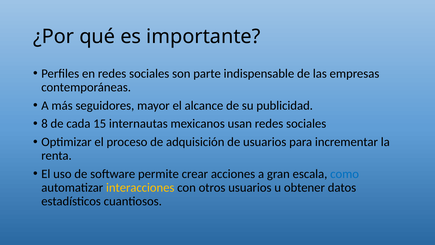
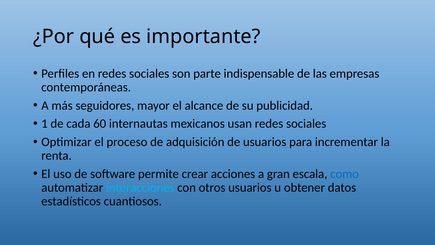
8: 8 -> 1
15: 15 -> 60
interacciones colour: yellow -> light blue
